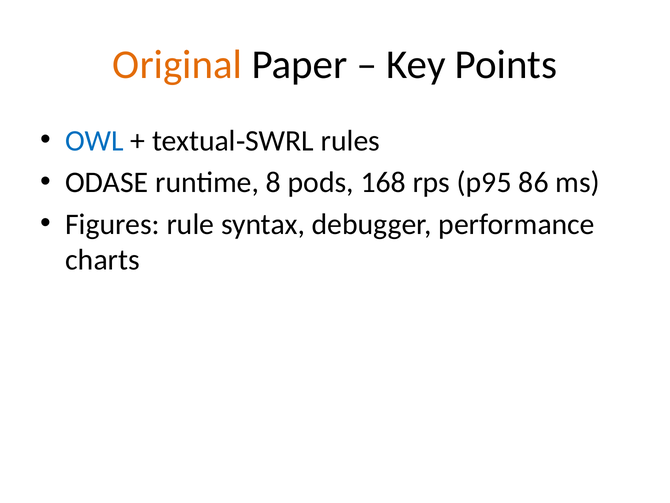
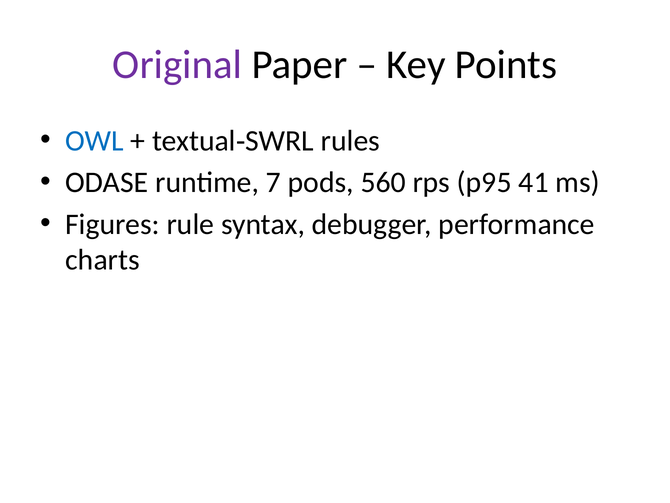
Original colour: orange -> purple
8: 8 -> 7
168: 168 -> 560
86: 86 -> 41
